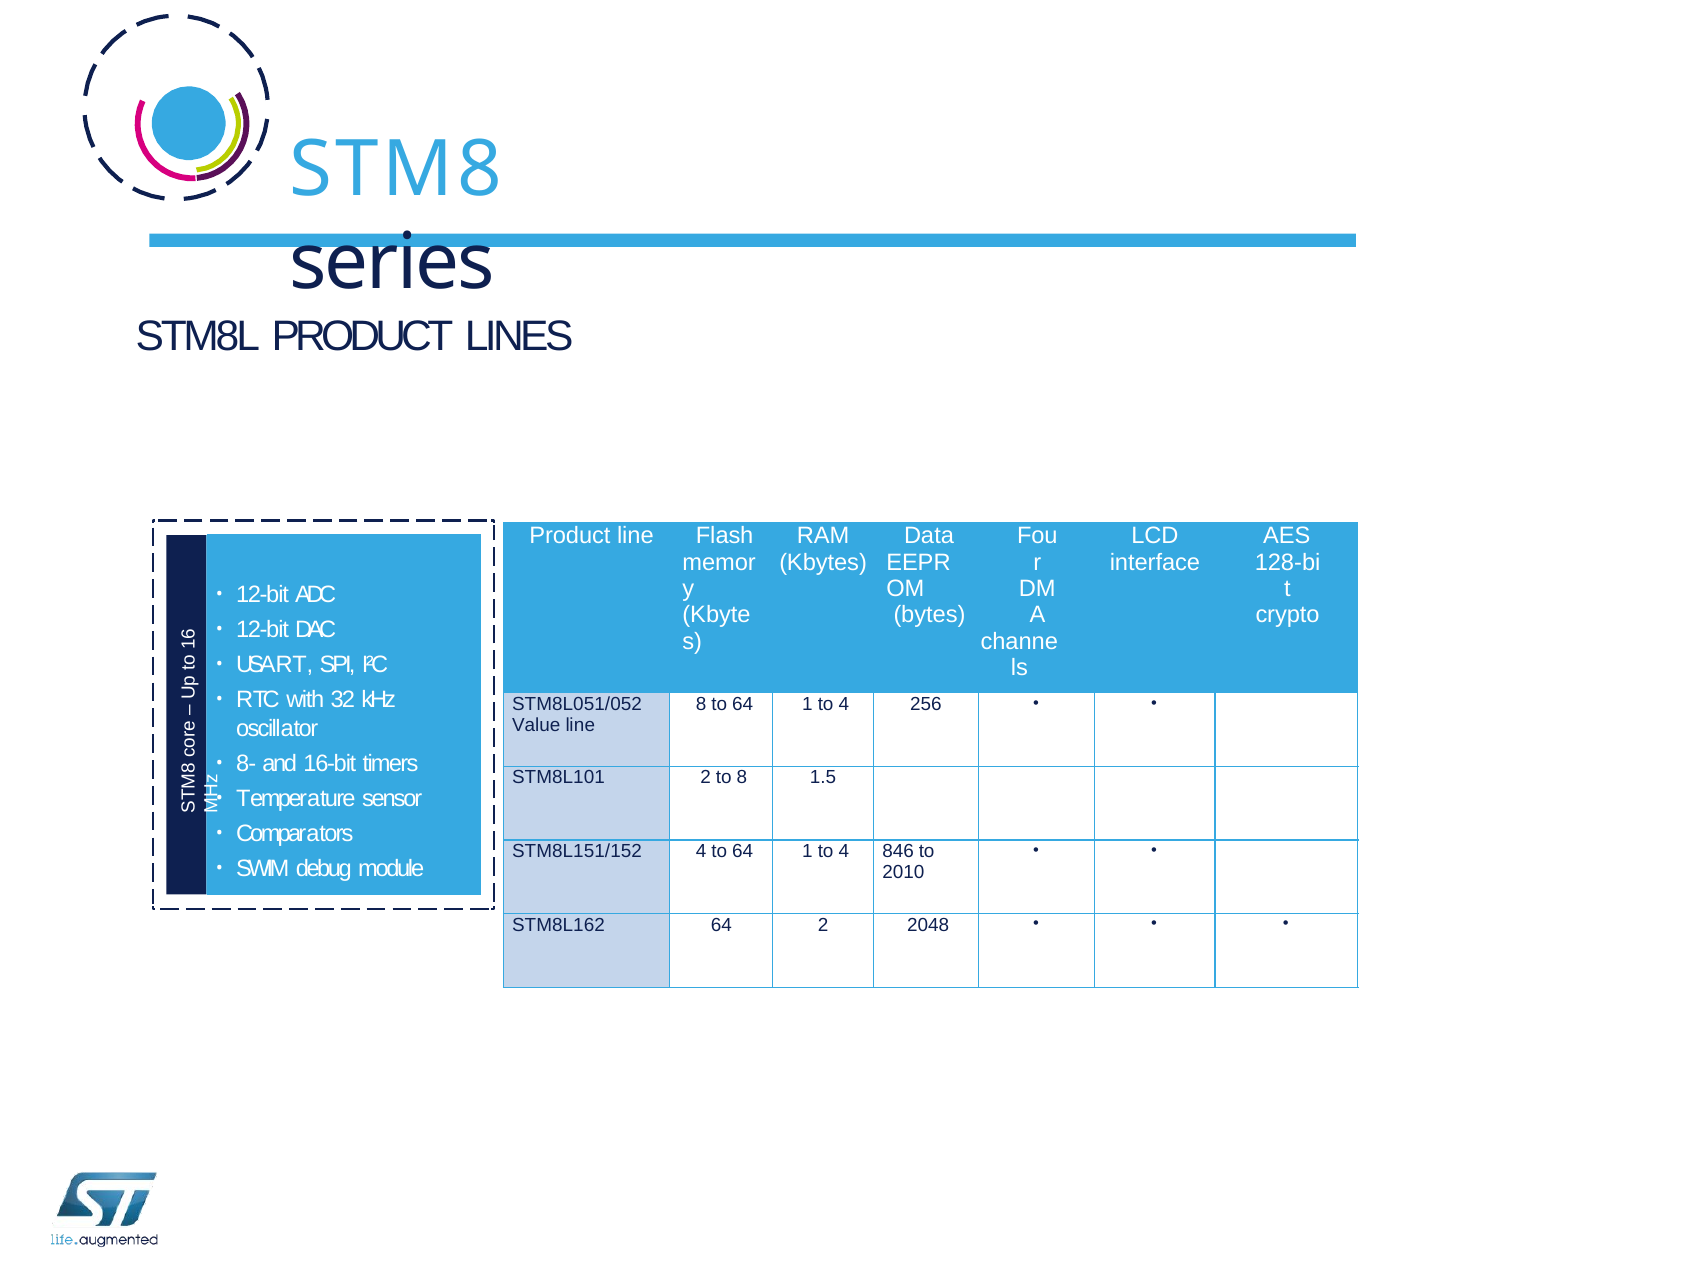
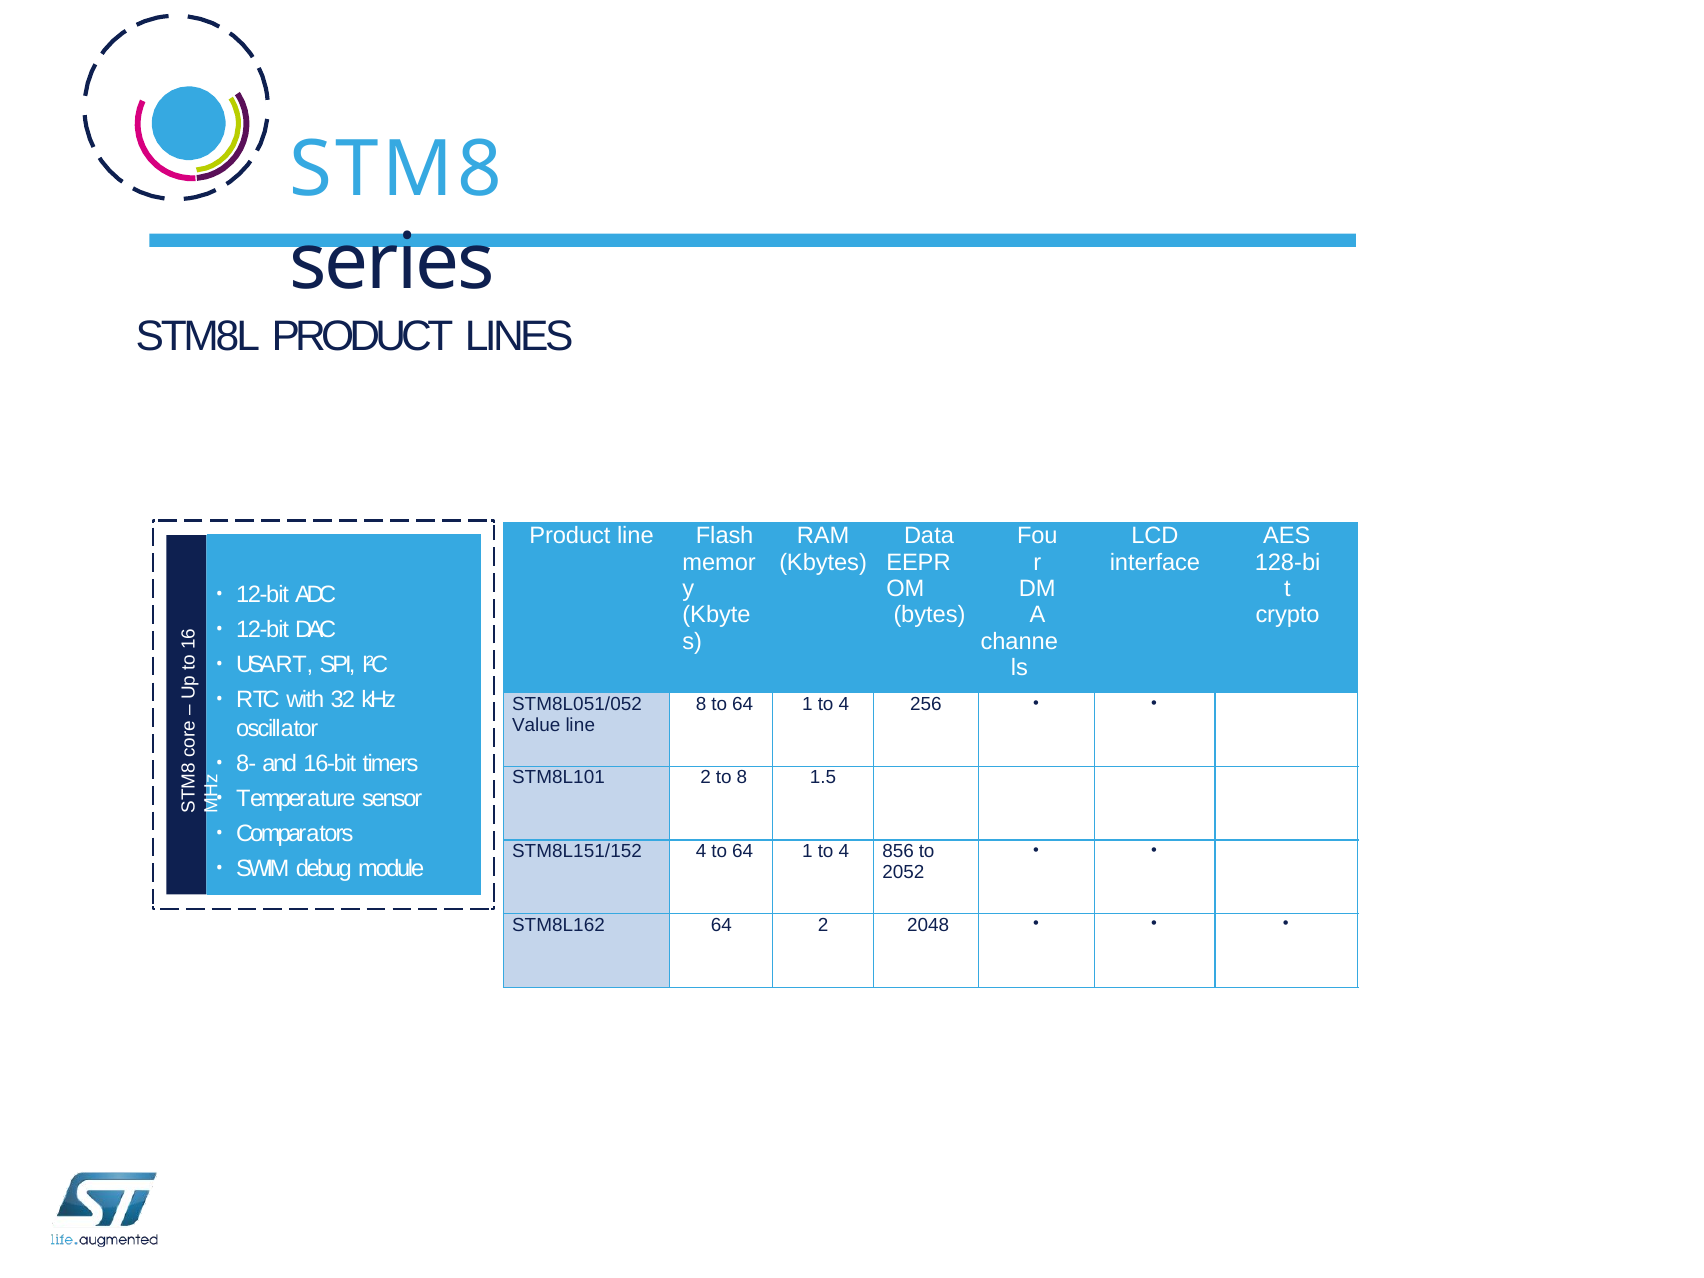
846: 846 -> 856
2010: 2010 -> 2052
